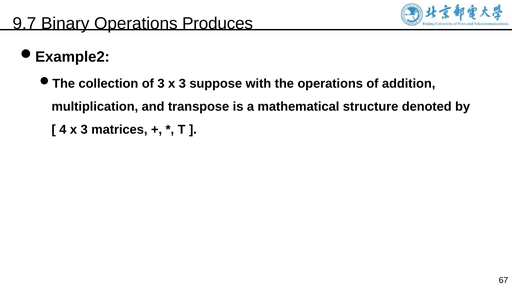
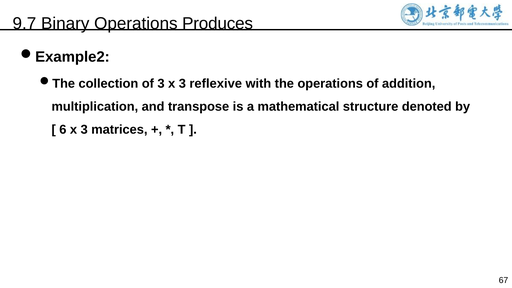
suppose: suppose -> reflexive
4: 4 -> 6
